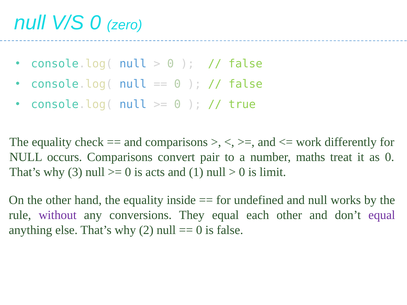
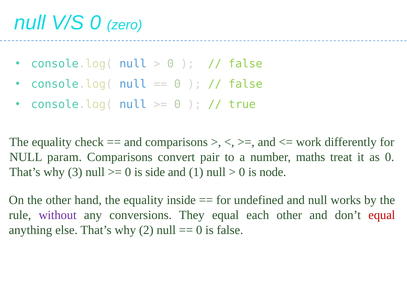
occurs: occurs -> param
acts: acts -> side
limit: limit -> node
equal at (382, 215) colour: purple -> red
